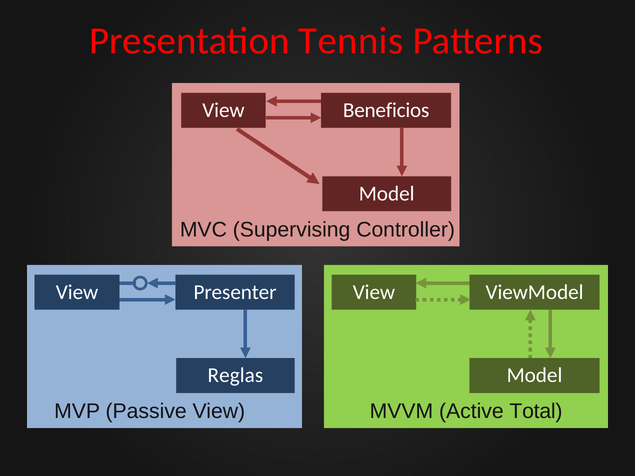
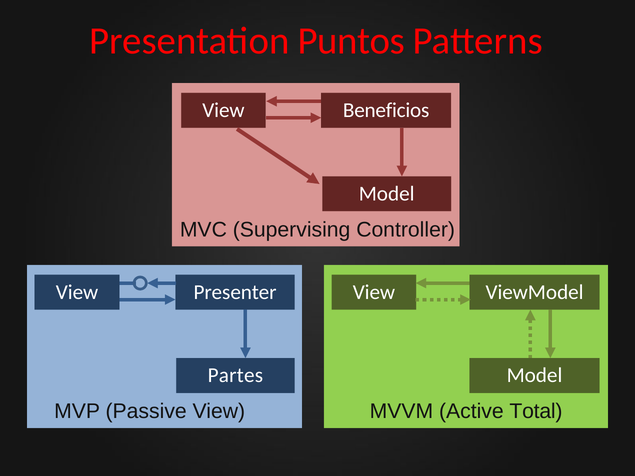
Tennis: Tennis -> Puntos
Reglas: Reglas -> Partes
